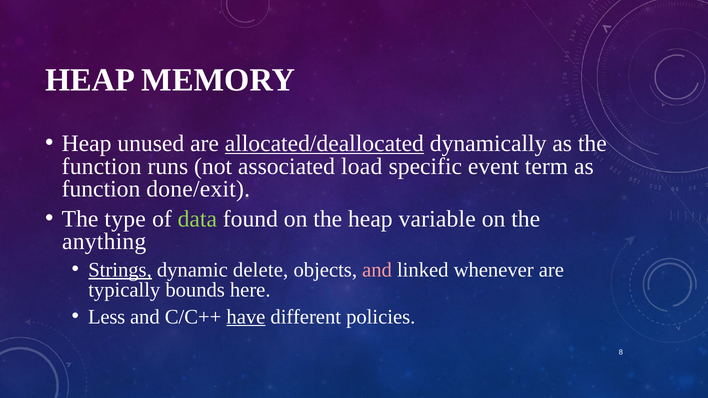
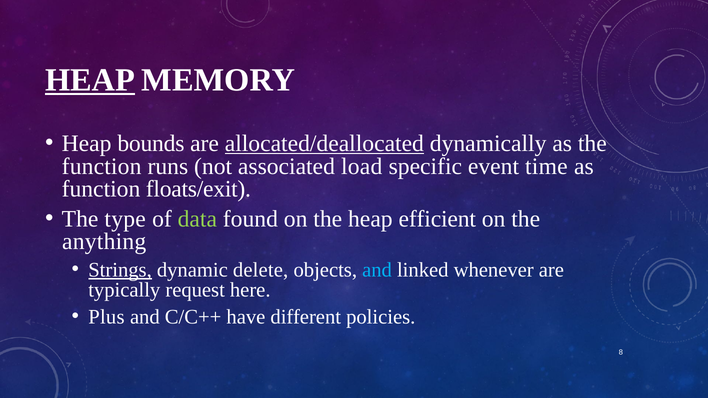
HEAP at (90, 80) underline: none -> present
unused: unused -> bounds
term: term -> time
done/exit: done/exit -> floats/exit
variable: variable -> efficient
and at (377, 270) colour: pink -> light blue
bounds: bounds -> request
Less: Less -> Plus
have underline: present -> none
